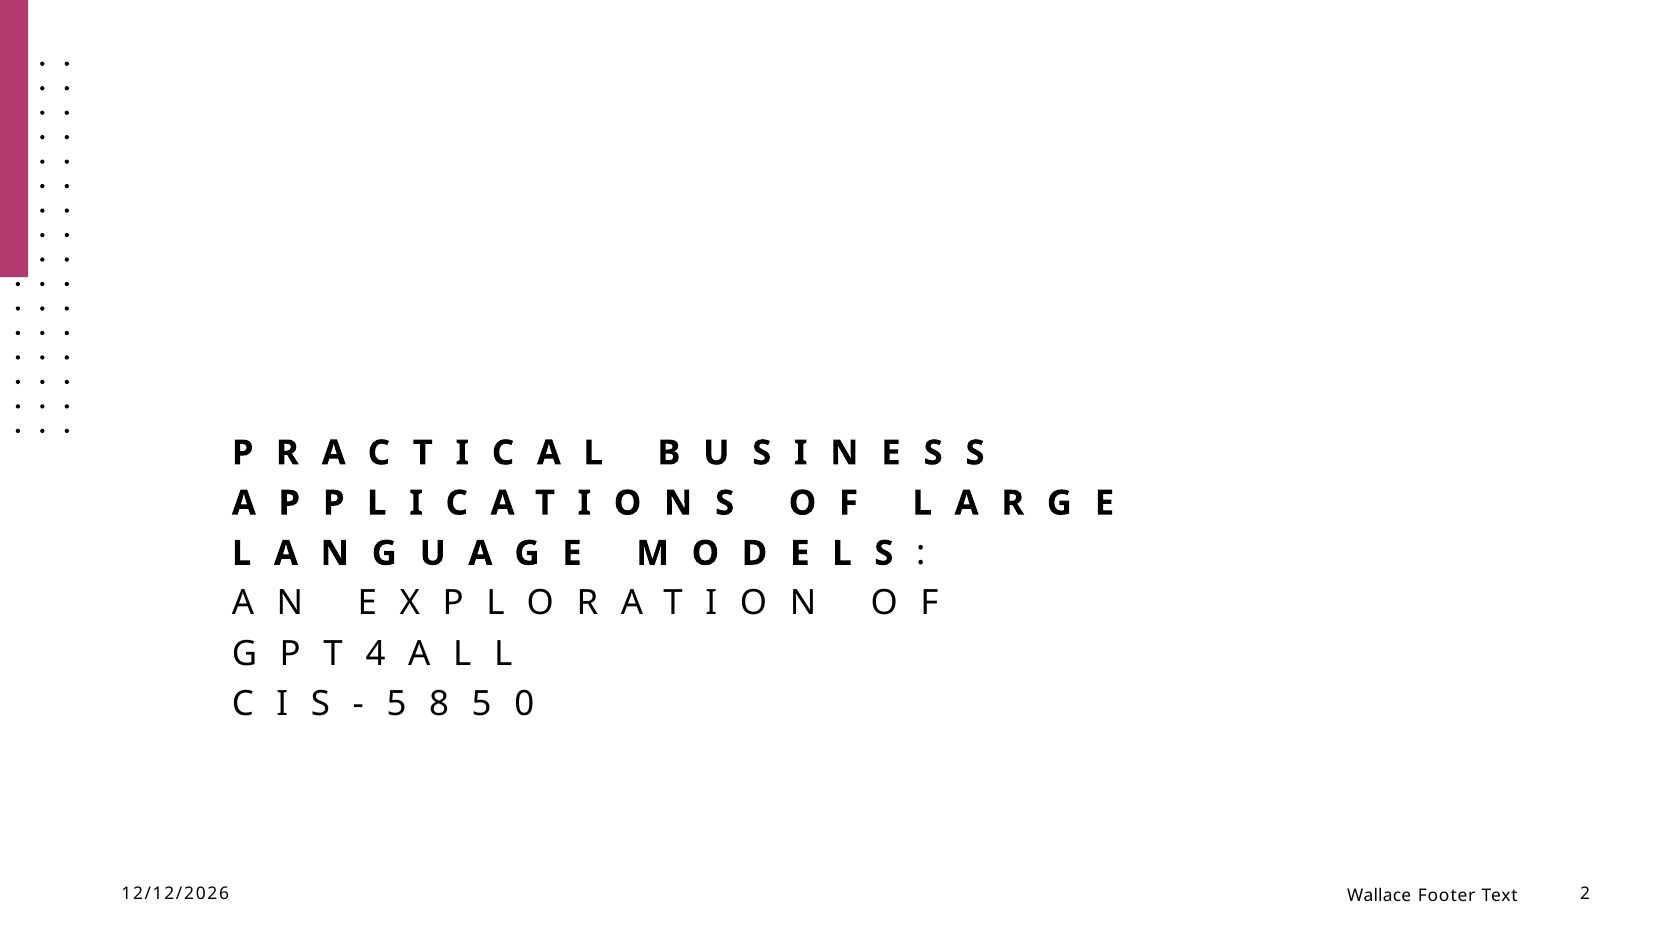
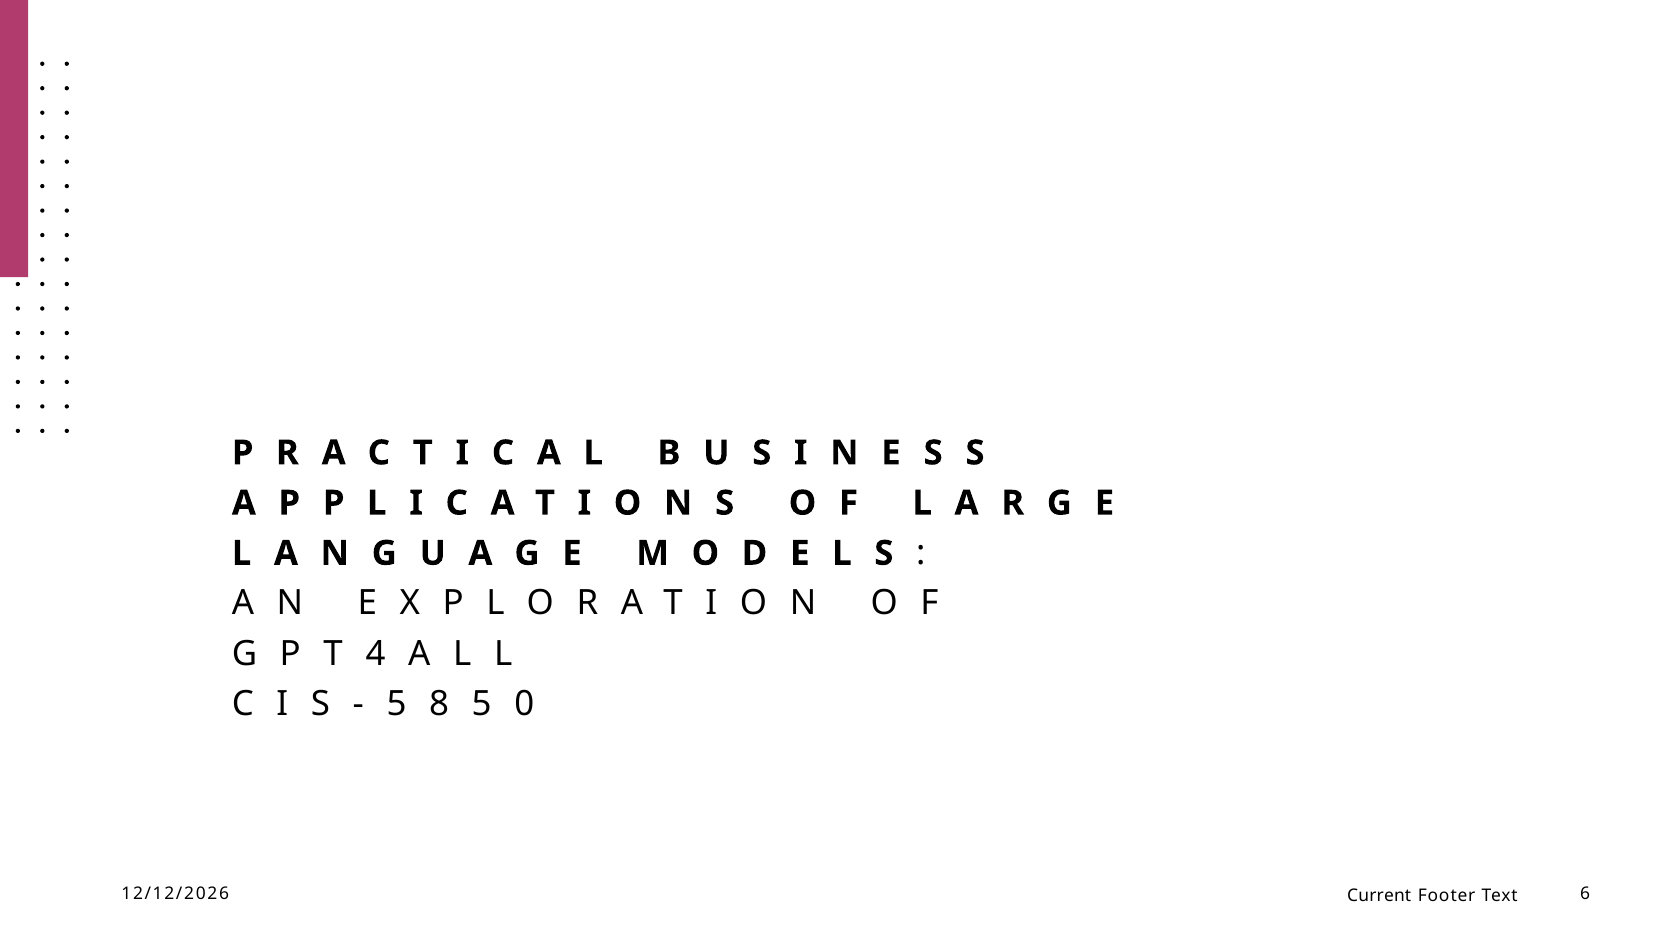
Wallace: Wallace -> Current
2: 2 -> 6
